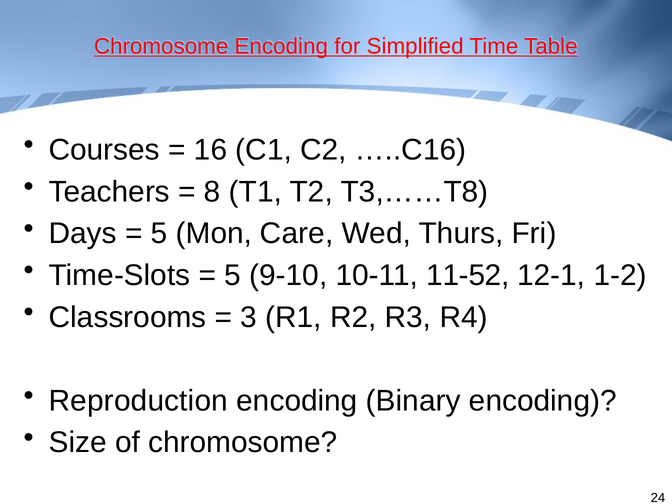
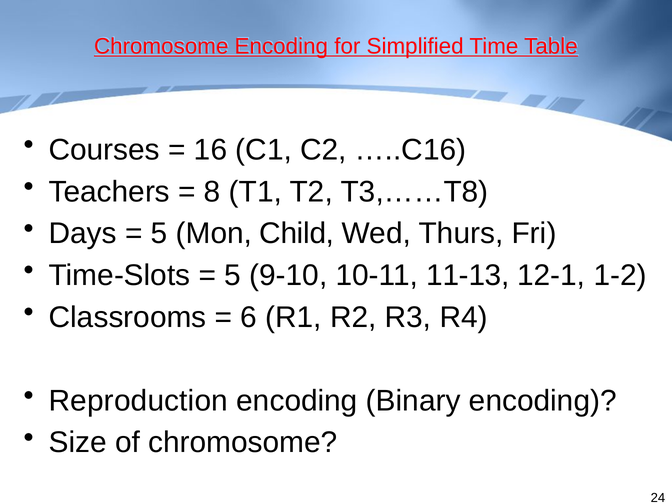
Care: Care -> Child
11-52: 11-52 -> 11-13
3: 3 -> 6
